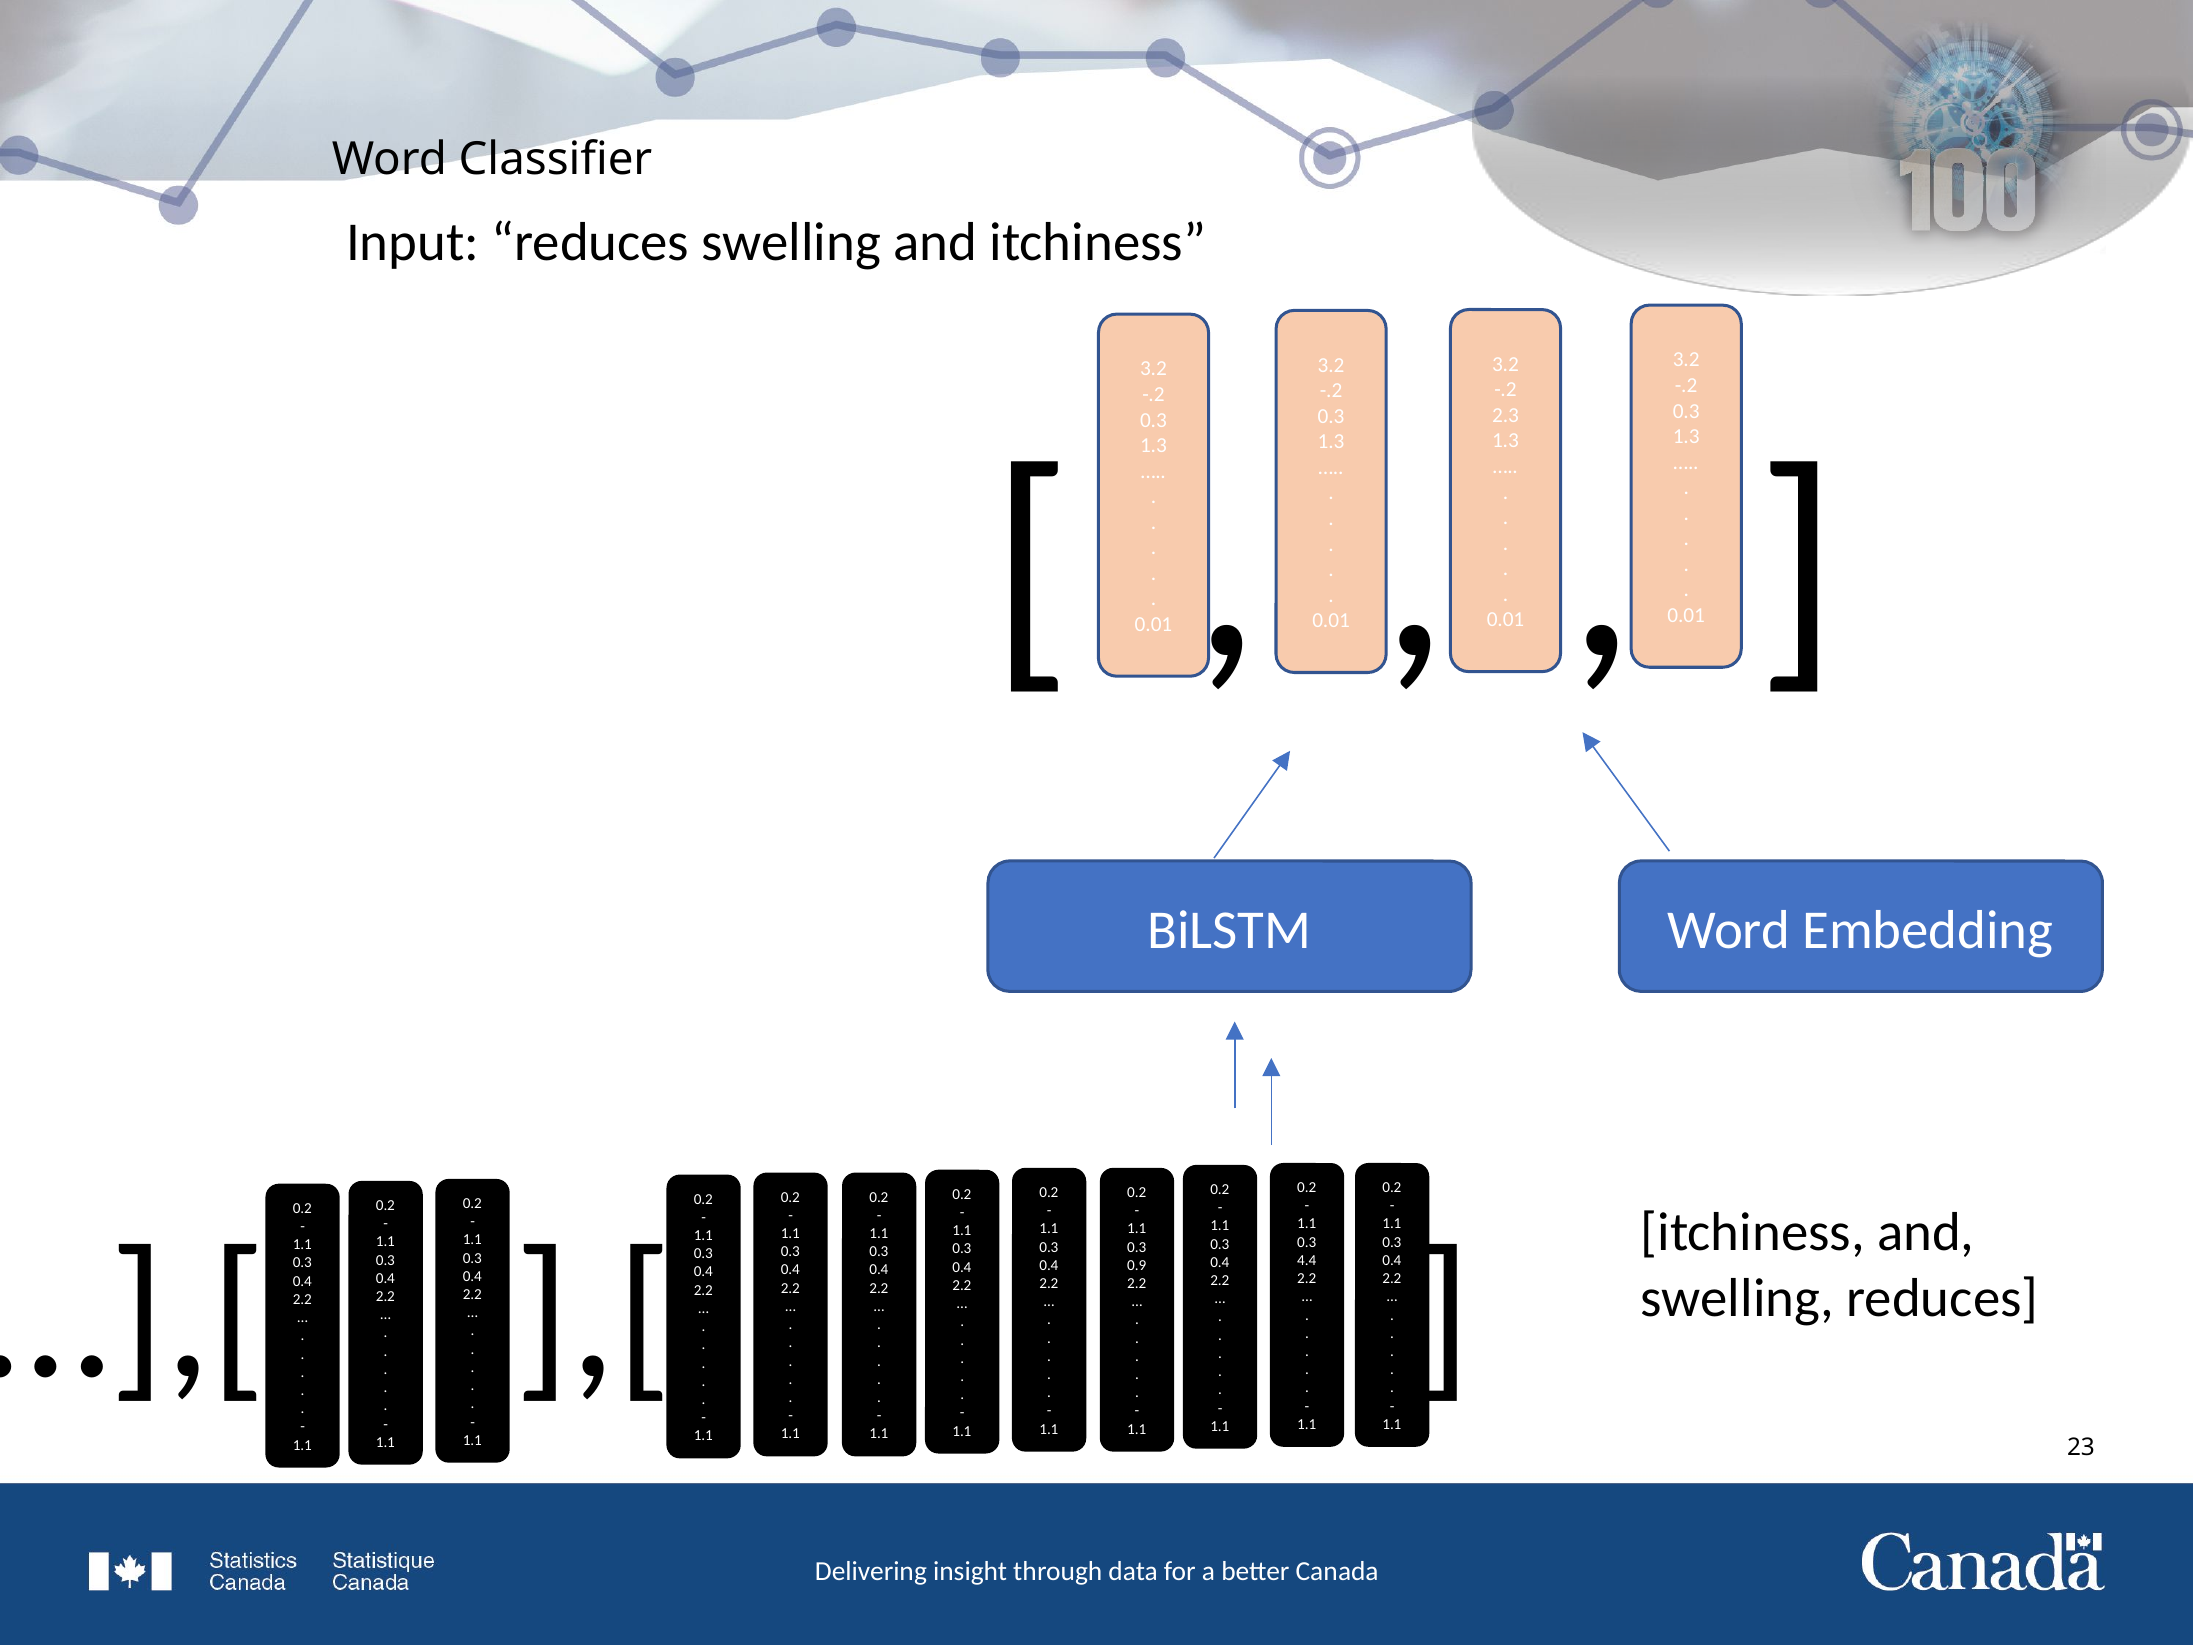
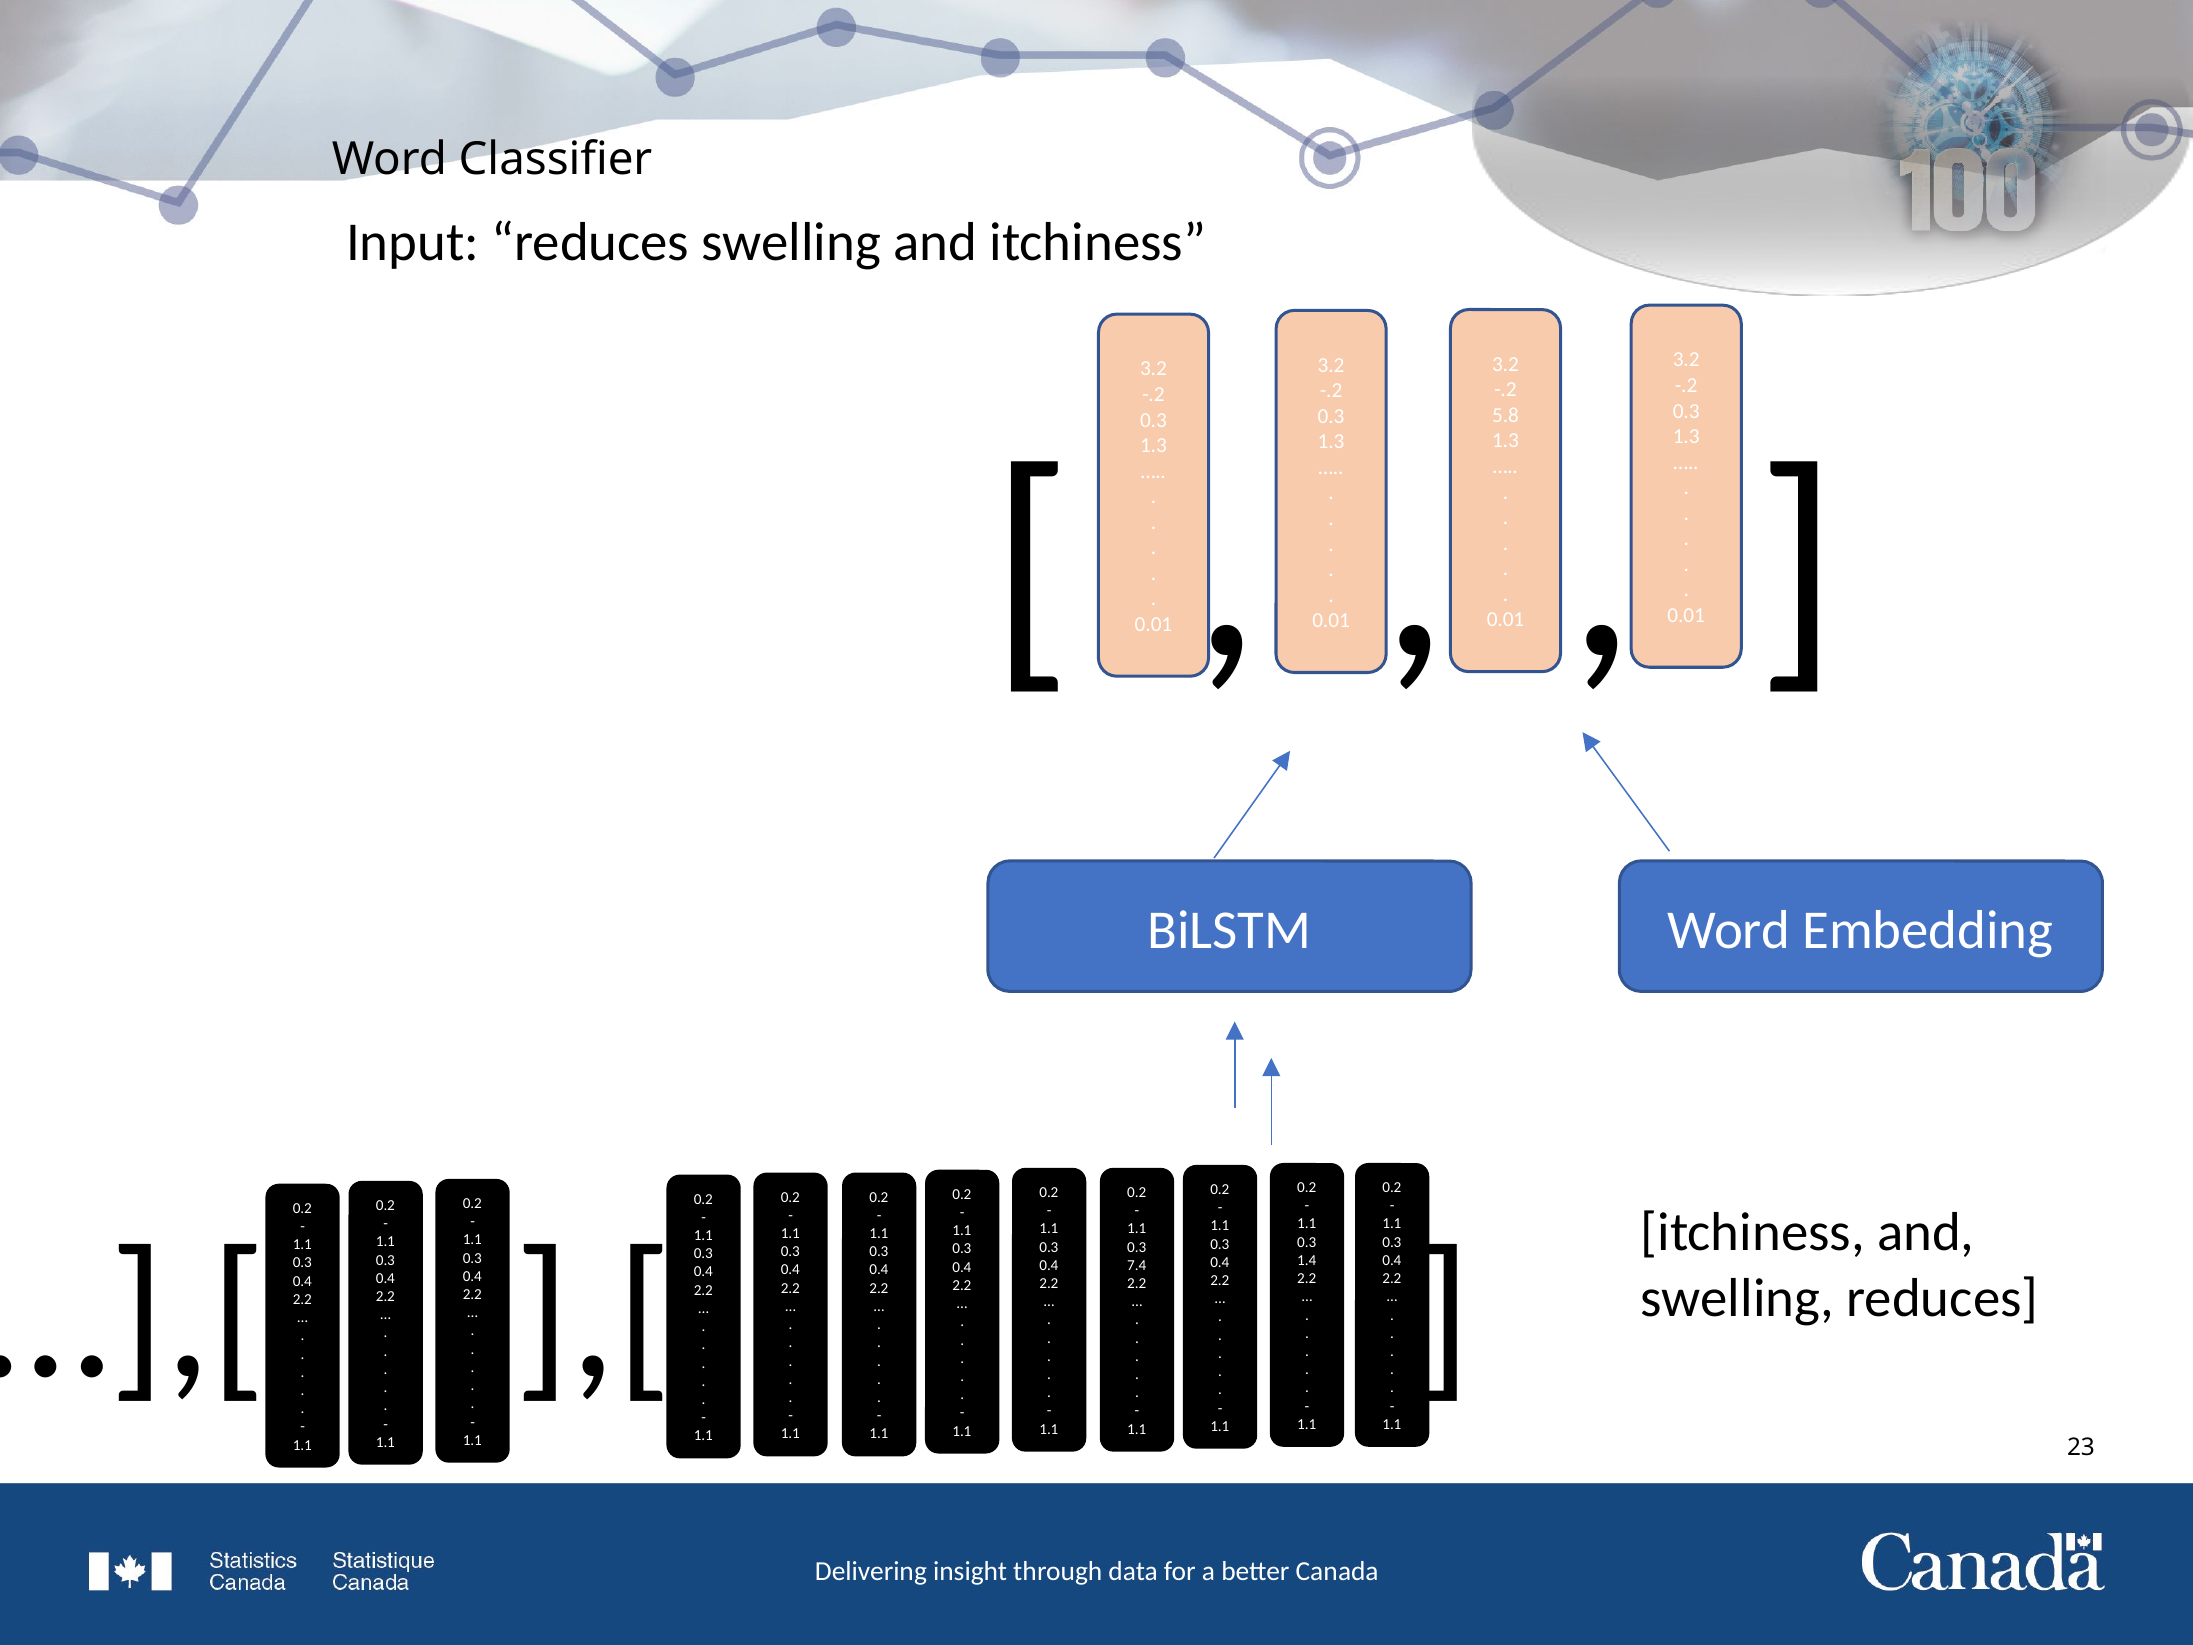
2.3: 2.3 -> 5.8
4.4: 4.4 -> 1.4
0.9: 0.9 -> 7.4
